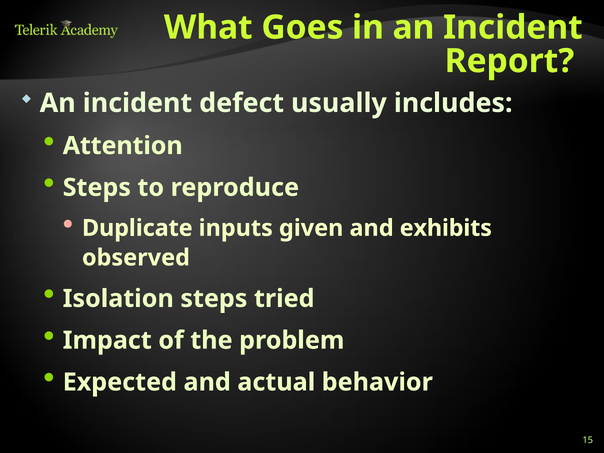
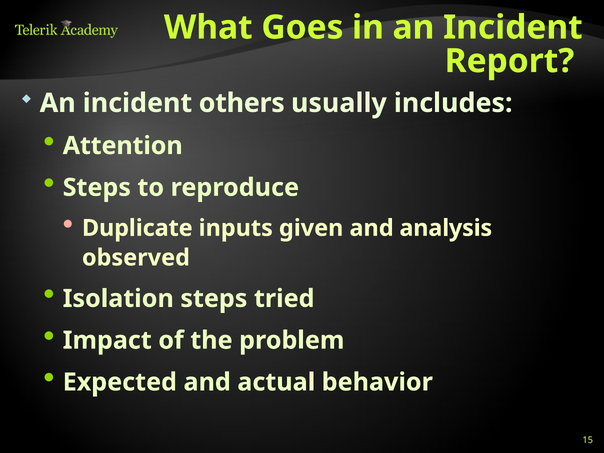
defect: defect -> others
exhibits: exhibits -> analysis
